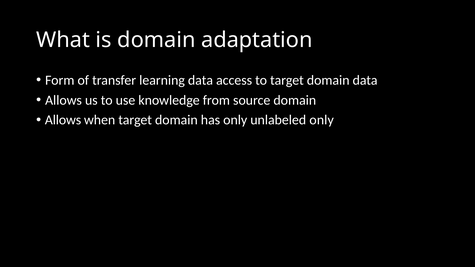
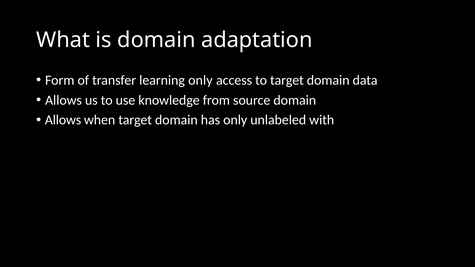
learning data: data -> only
unlabeled only: only -> with
